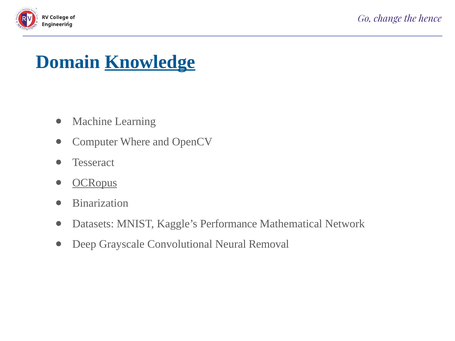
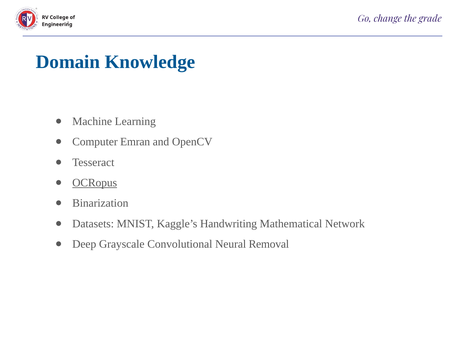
hence: hence -> grade
Knowledge underline: present -> none
Where: Where -> Emran
Performance: Performance -> Handwriting
